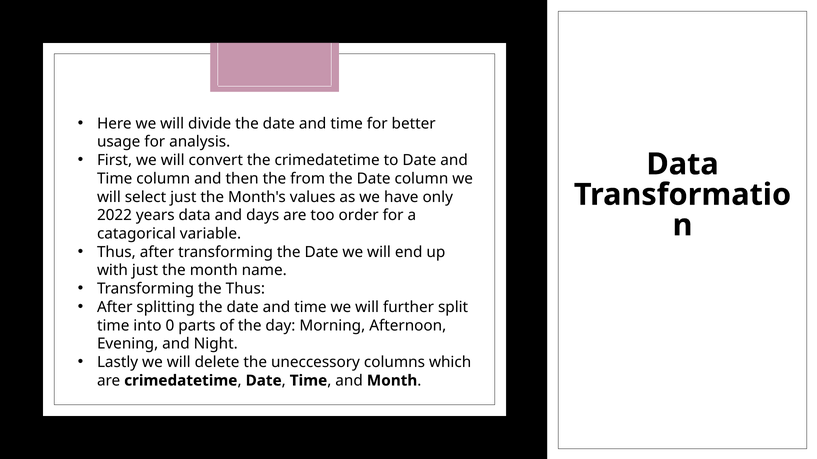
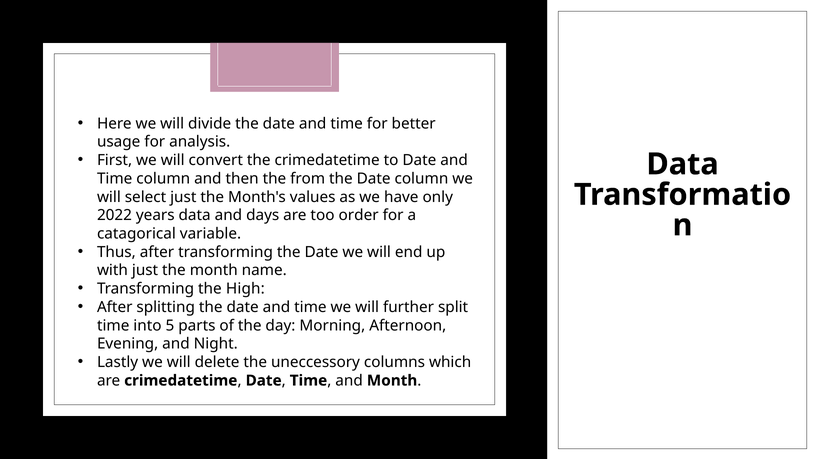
the Thus: Thus -> High
0: 0 -> 5
